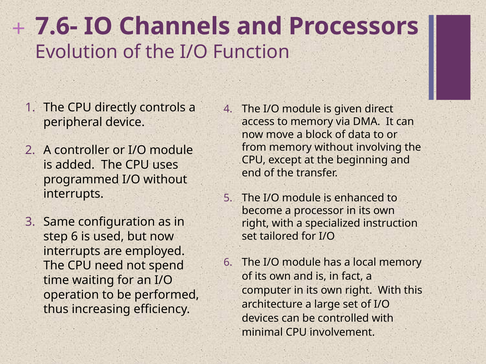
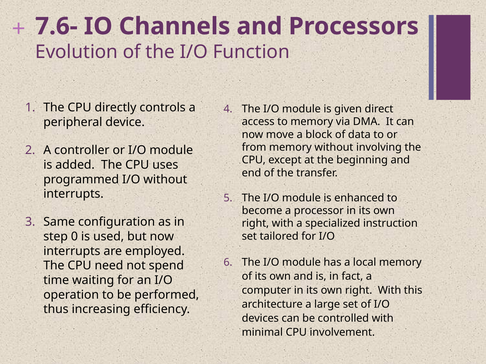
step 6: 6 -> 0
